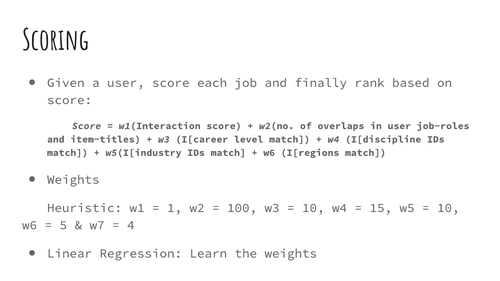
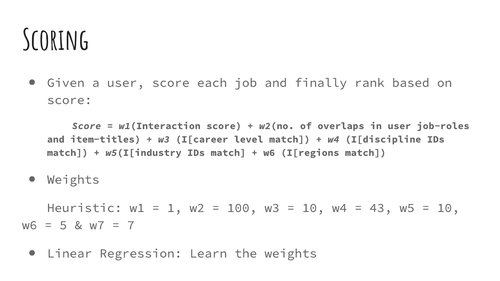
15: 15 -> 43
4: 4 -> 7
